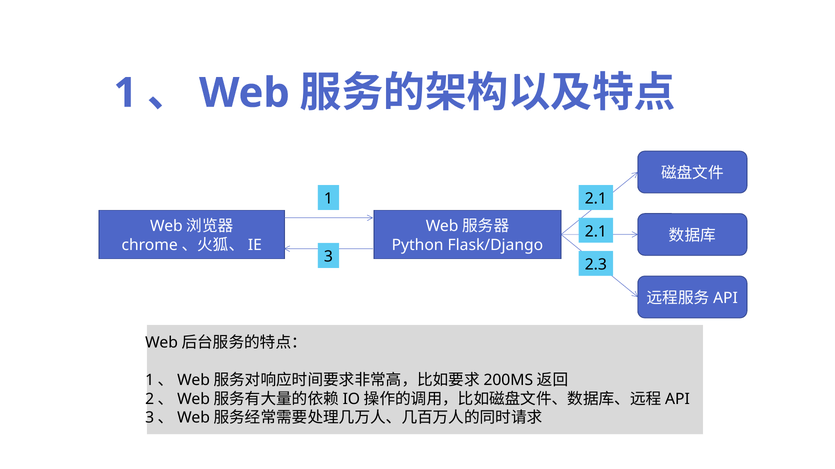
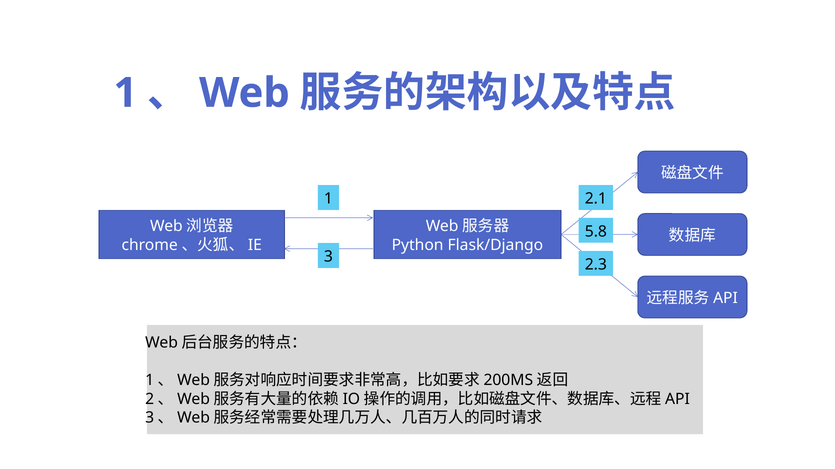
2.1 at (596, 232): 2.1 -> 5.8
